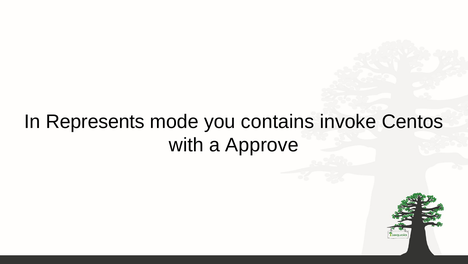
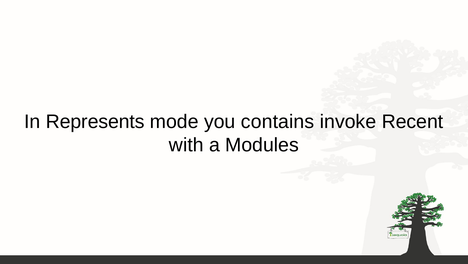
Centos: Centos -> Recent
Approve: Approve -> Modules
